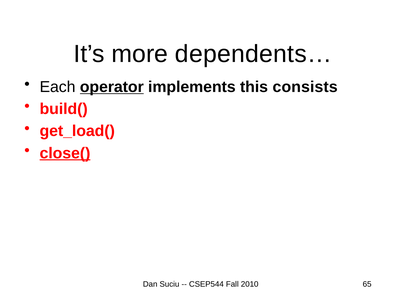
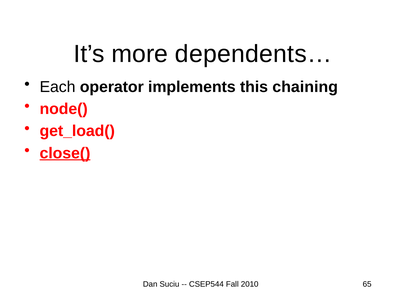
operator underline: present -> none
consists: consists -> chaining
build(: build( -> node(
